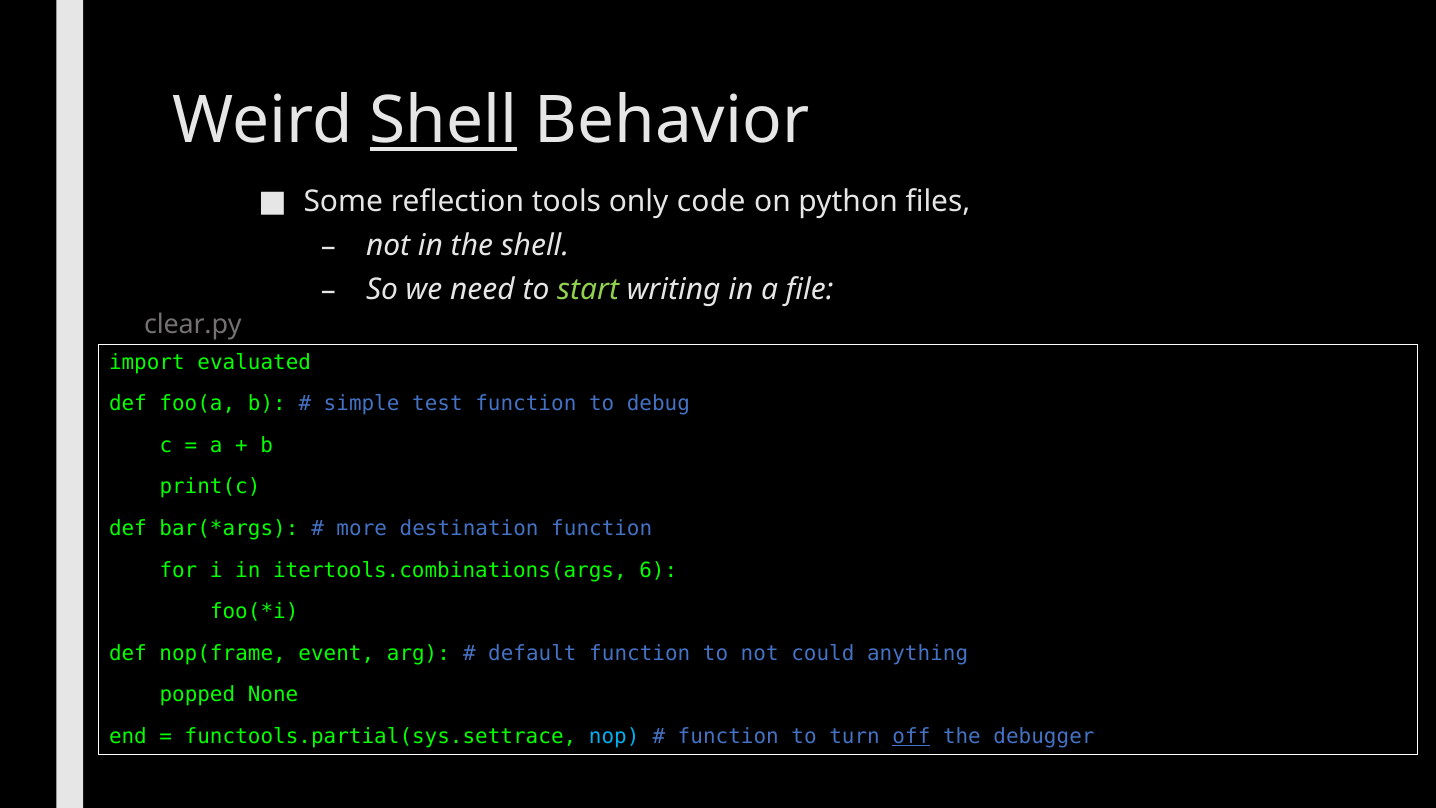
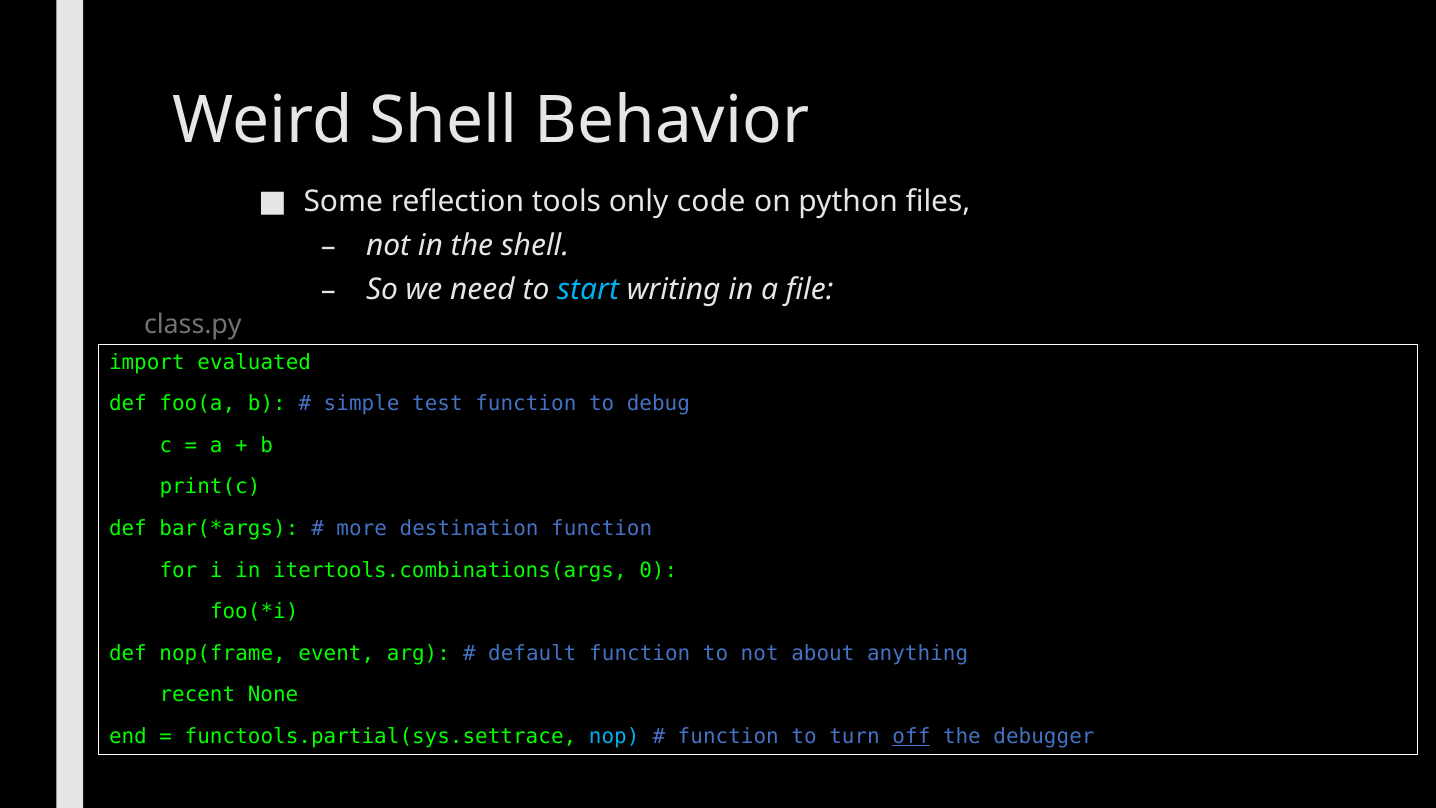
Shell at (444, 121) underline: present -> none
start colour: light green -> light blue
clear.py: clear.py -> class.py
6: 6 -> 0
could: could -> about
popped: popped -> recent
